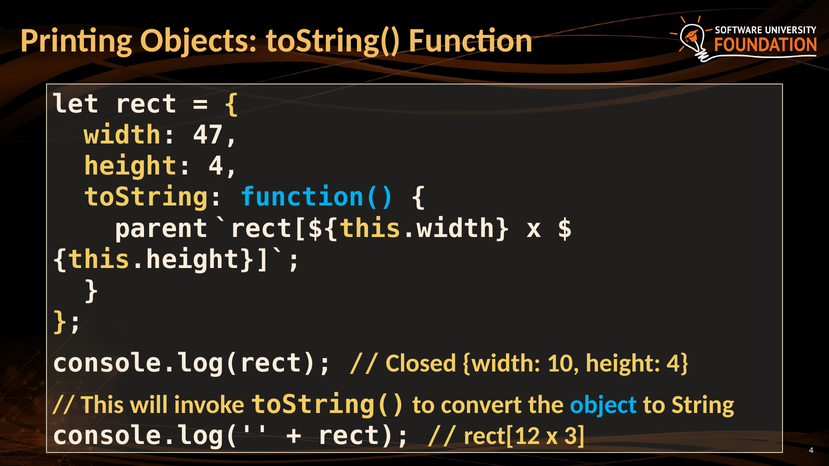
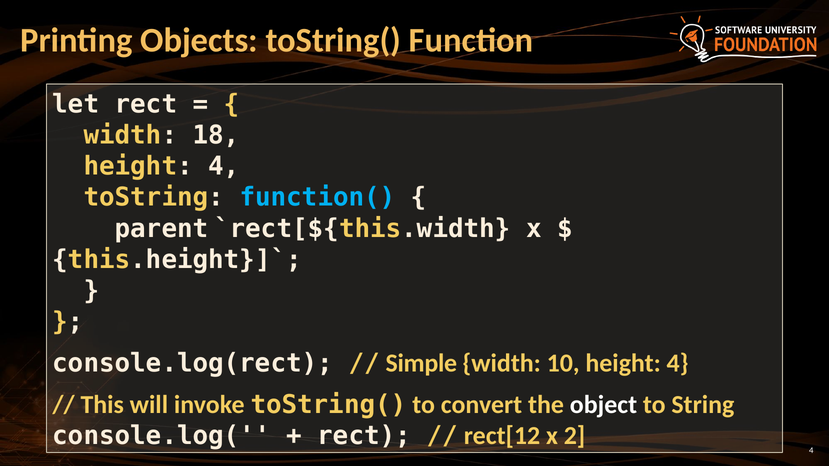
47: 47 -> 18
Closed: Closed -> Simple
object colour: light blue -> white
3: 3 -> 2
